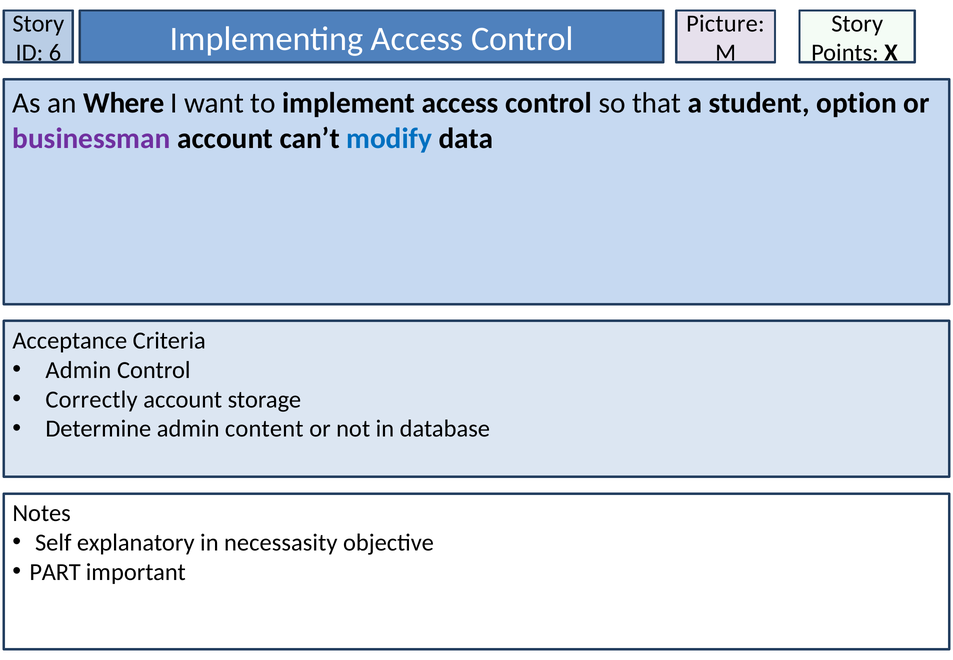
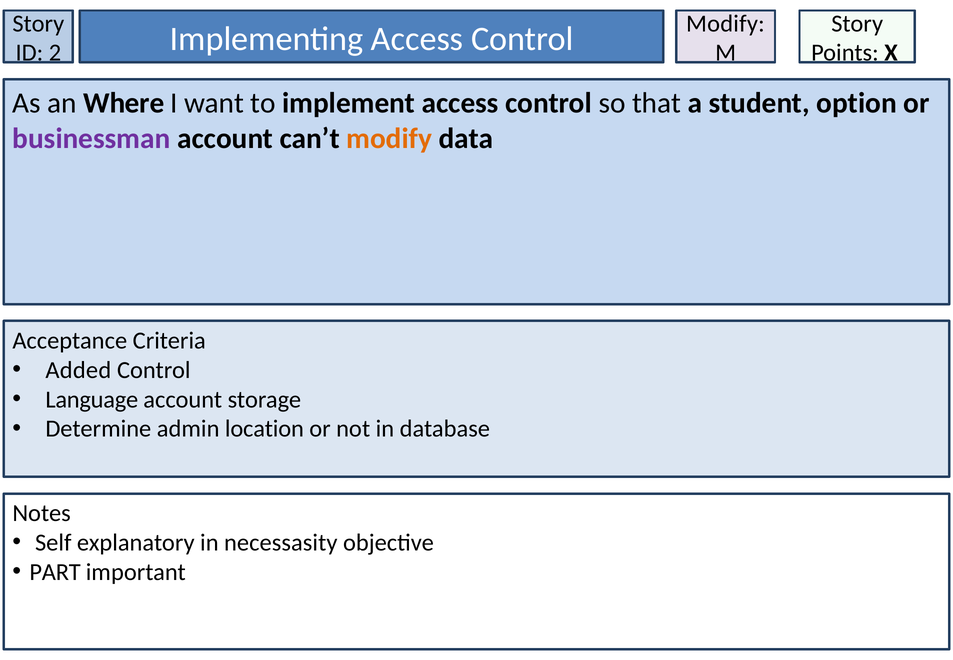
Picture at (725, 24): Picture -> Modify
6: 6 -> 2
modify at (389, 138) colour: blue -> orange
Admin at (78, 370): Admin -> Added
Correctly: Correctly -> Language
content: content -> location
